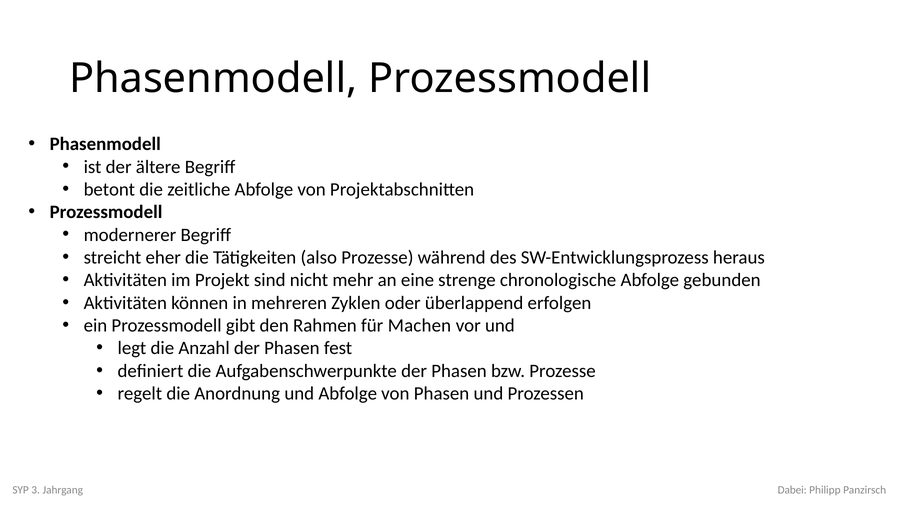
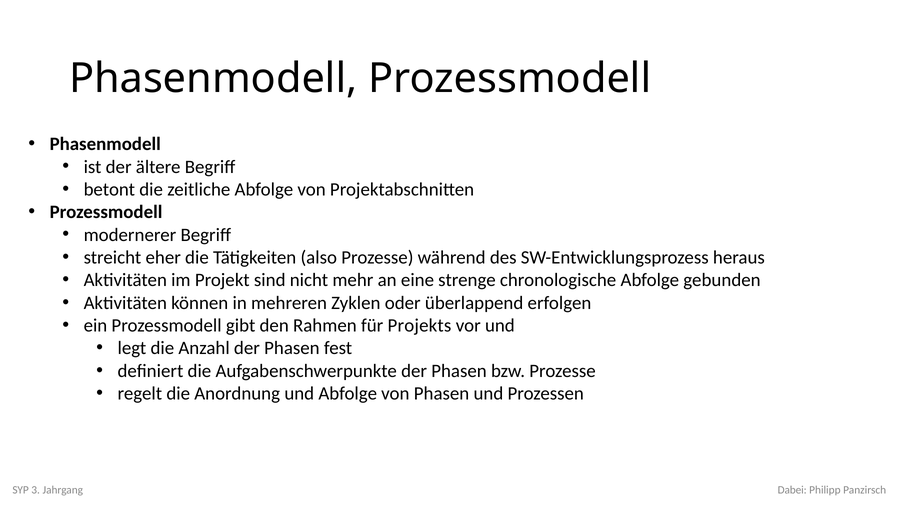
Machen: Machen -> Projekts
